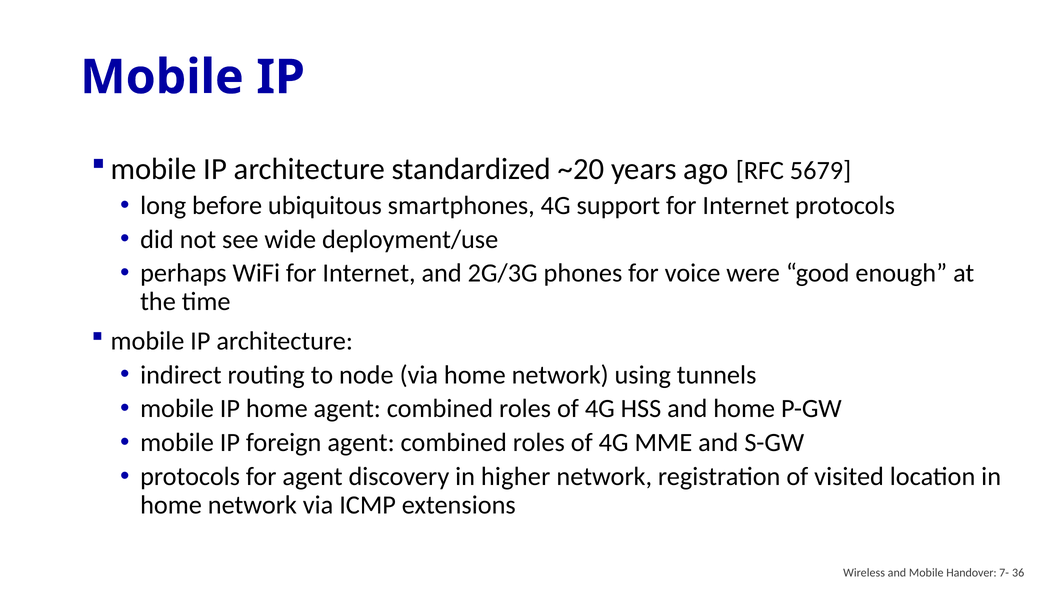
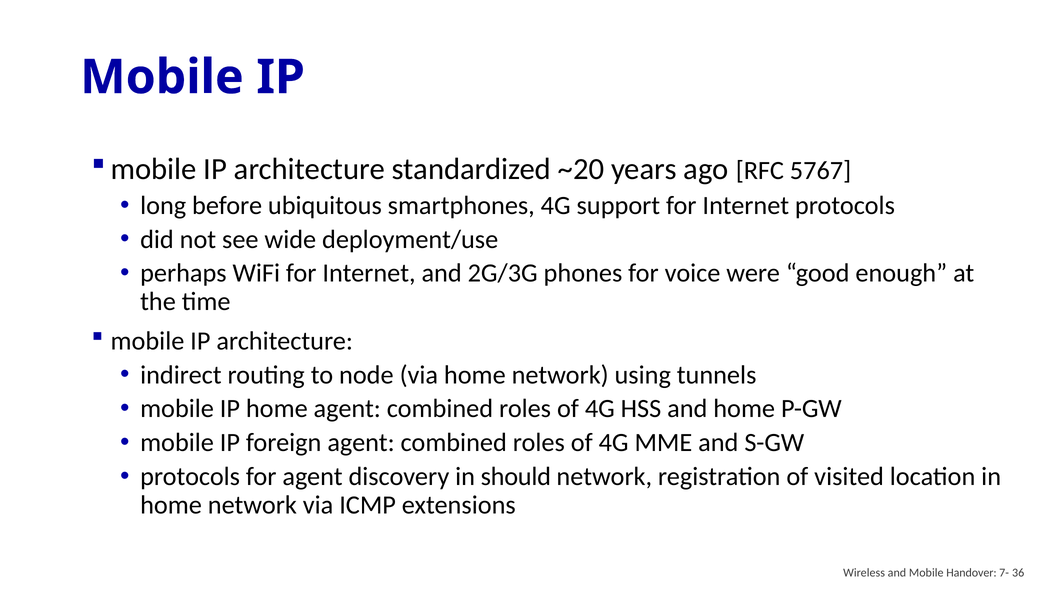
5679: 5679 -> 5767
higher: higher -> should
